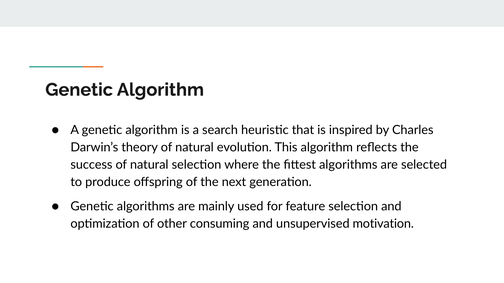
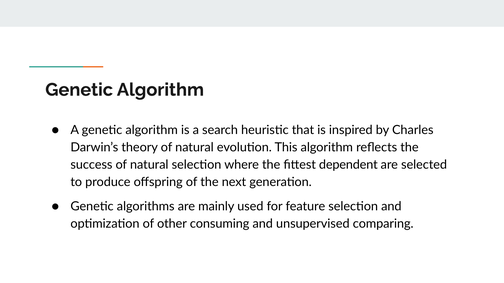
fittest algorithms: algorithms -> dependent
motivation: motivation -> comparing
